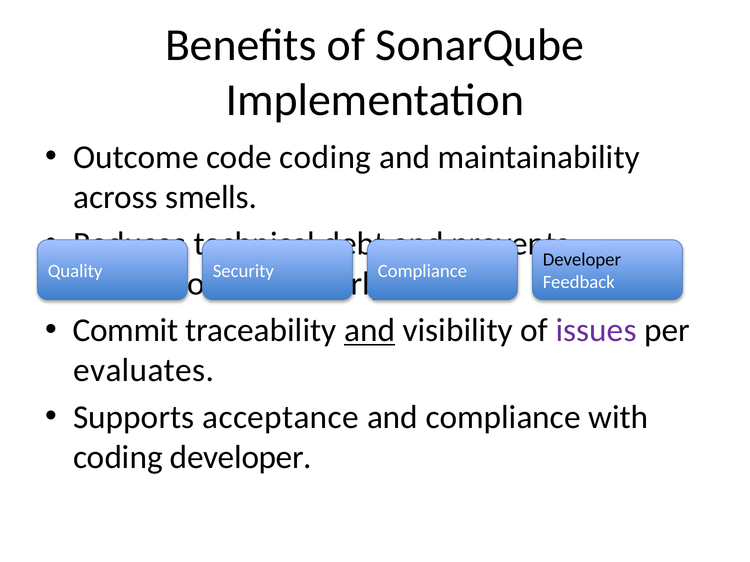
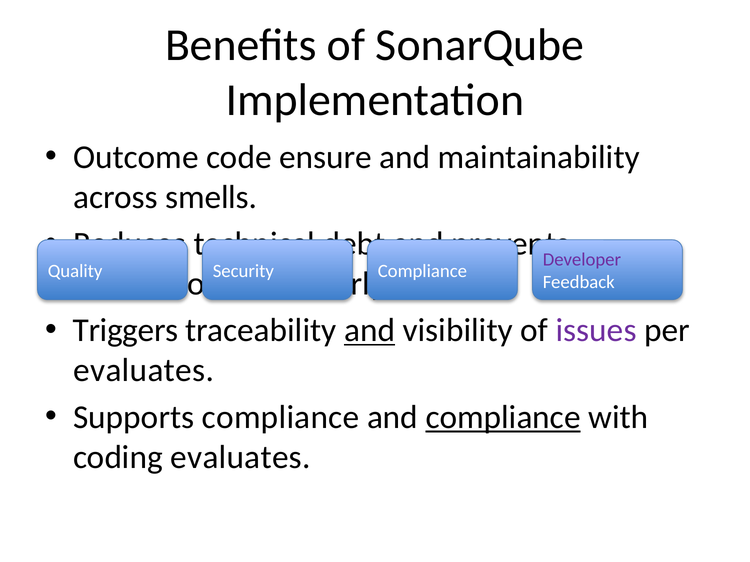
code coding: coding -> ensure
Developer at (582, 260) colour: black -> purple
Commit: Commit -> Triggers
Supports acceptance: acceptance -> compliance
compliance at (503, 417) underline: none -> present
coding developer: developer -> evaluates
